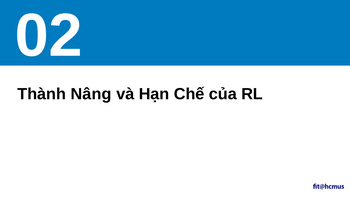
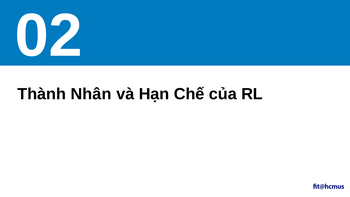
Nâng: Nâng -> Nhân
